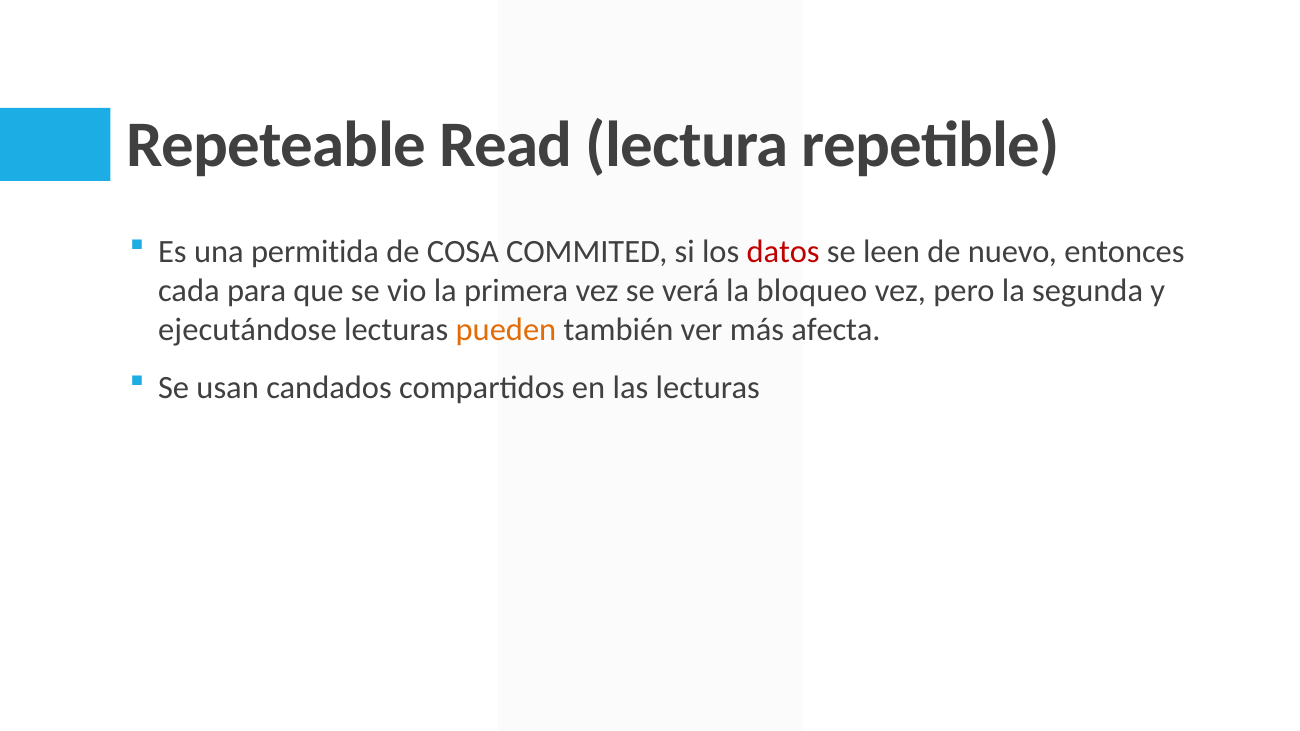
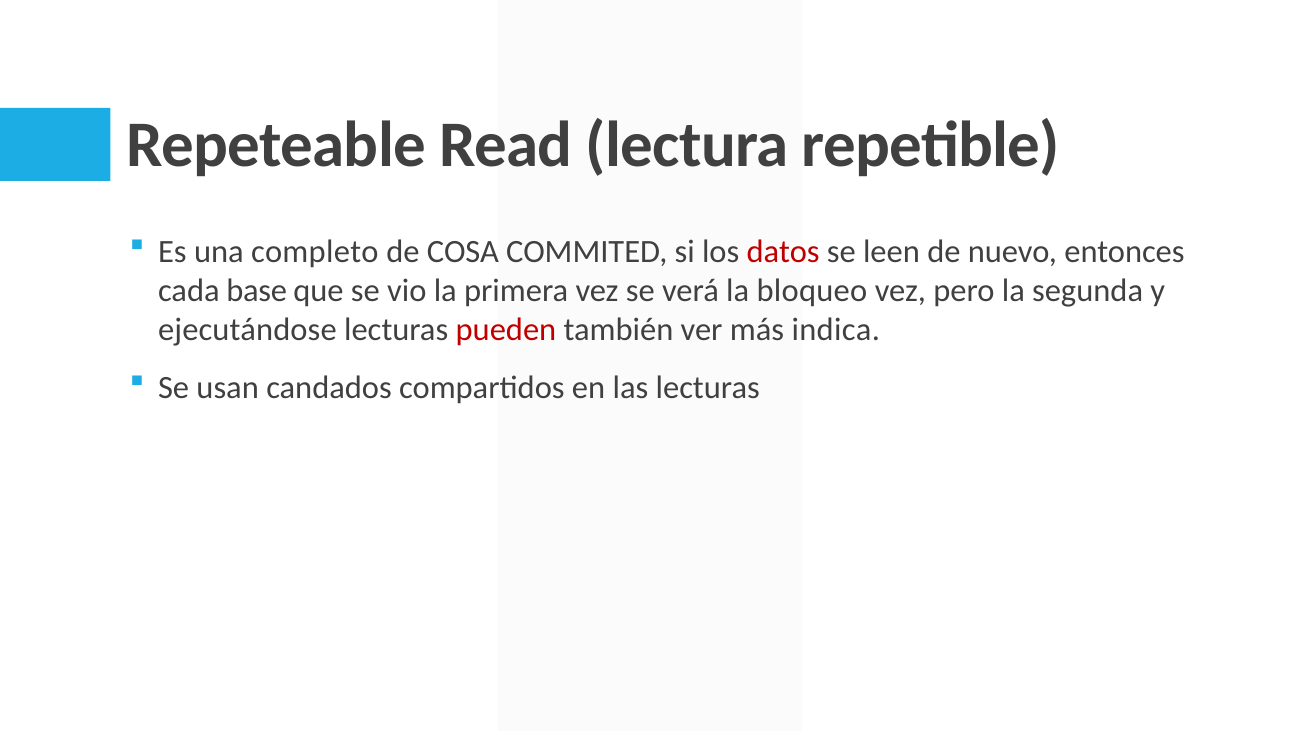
permitida: permitida -> completo
para: para -> base
pueden colour: orange -> red
afecta: afecta -> indica
